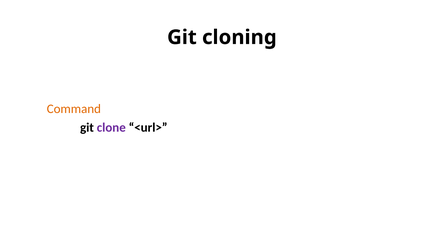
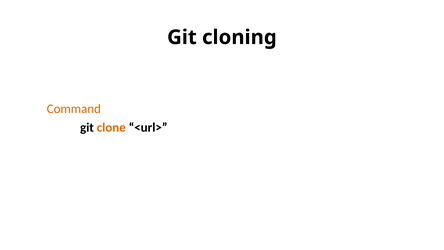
clone colour: purple -> orange
